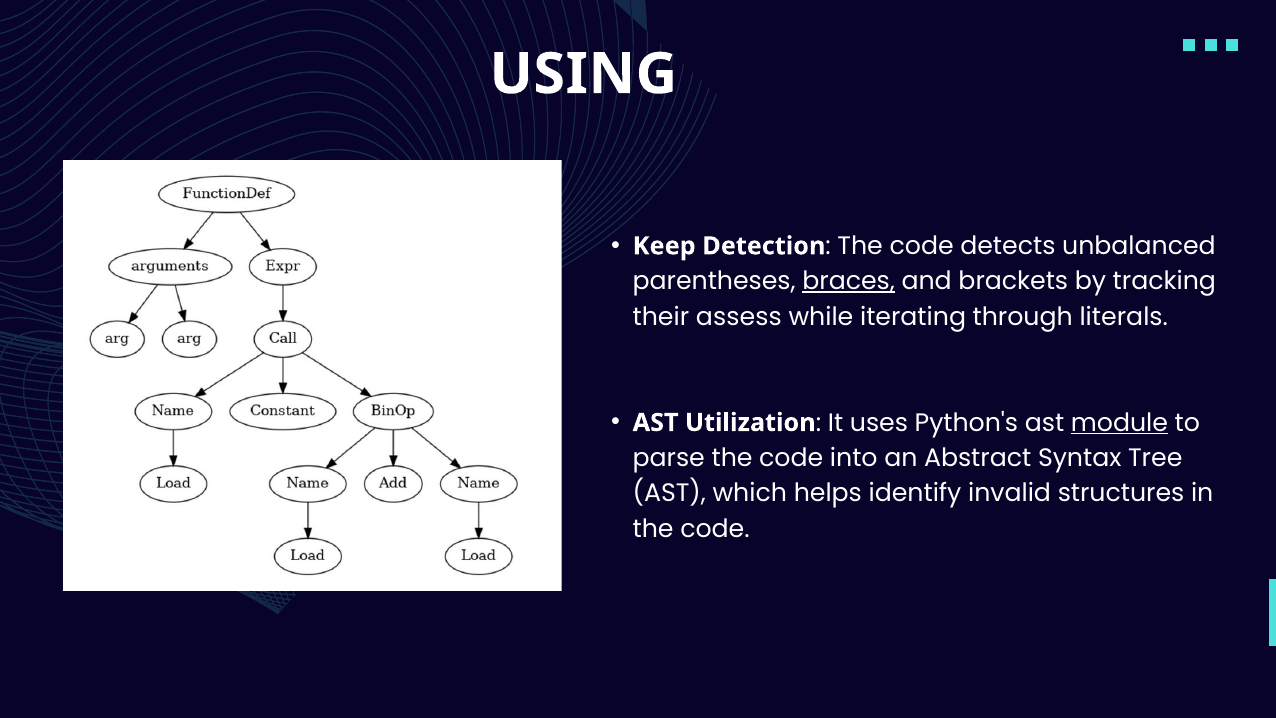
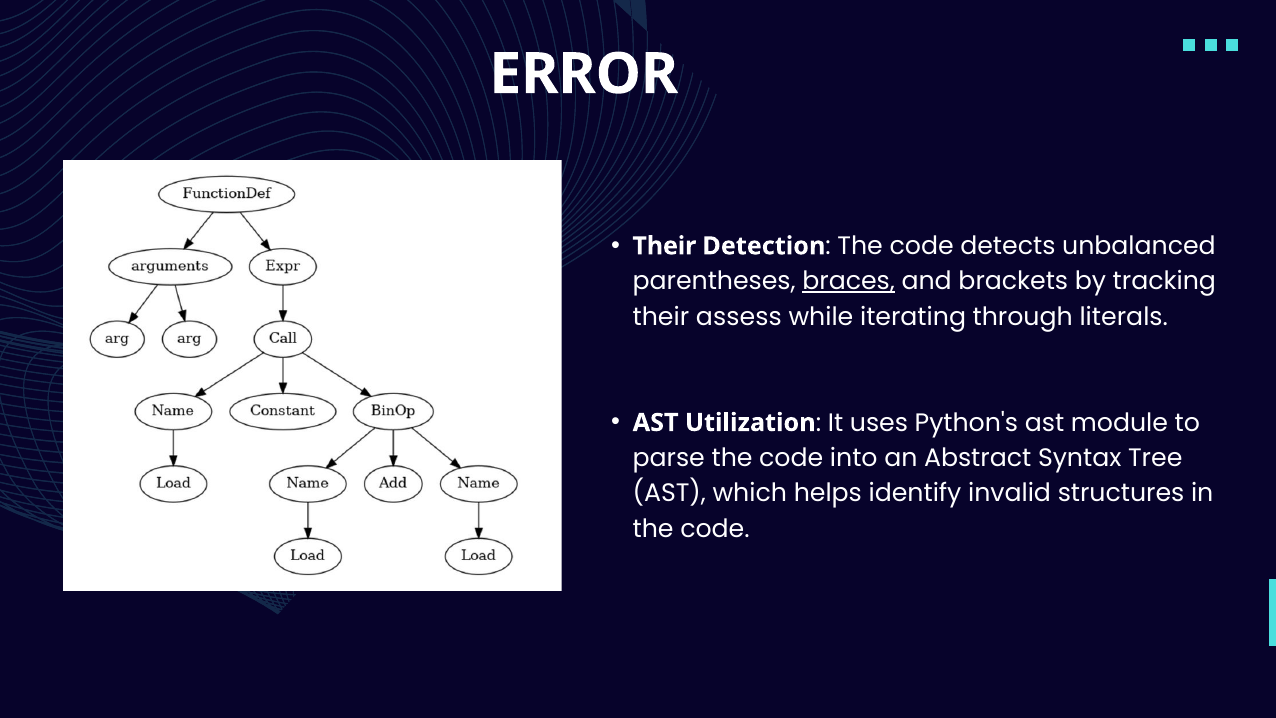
USING: USING -> ERROR
Keep at (664, 246): Keep -> Their
module underline: present -> none
